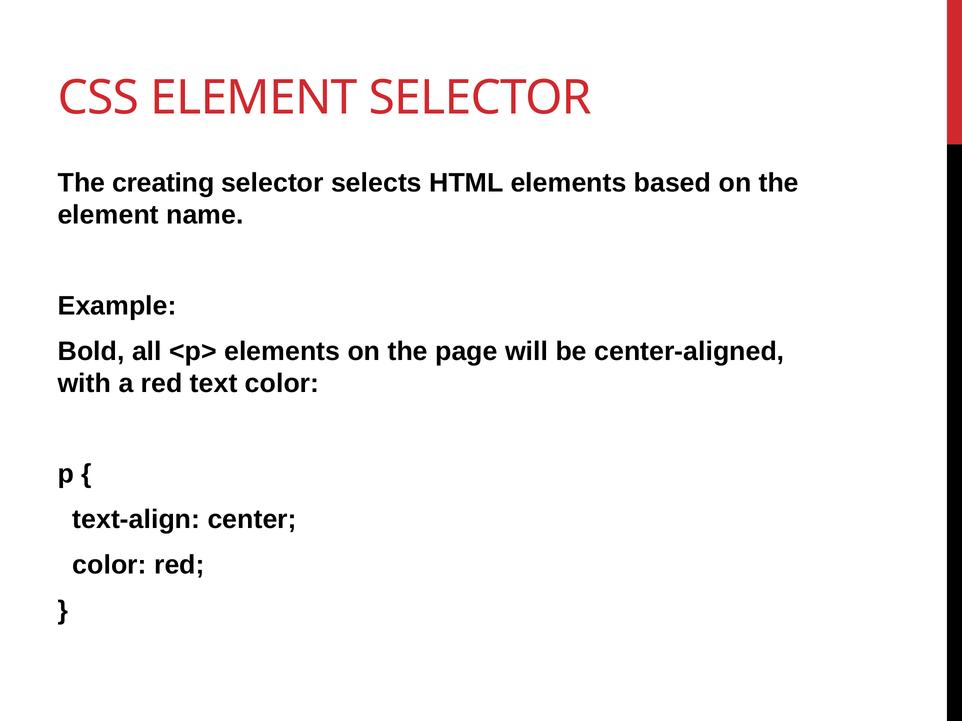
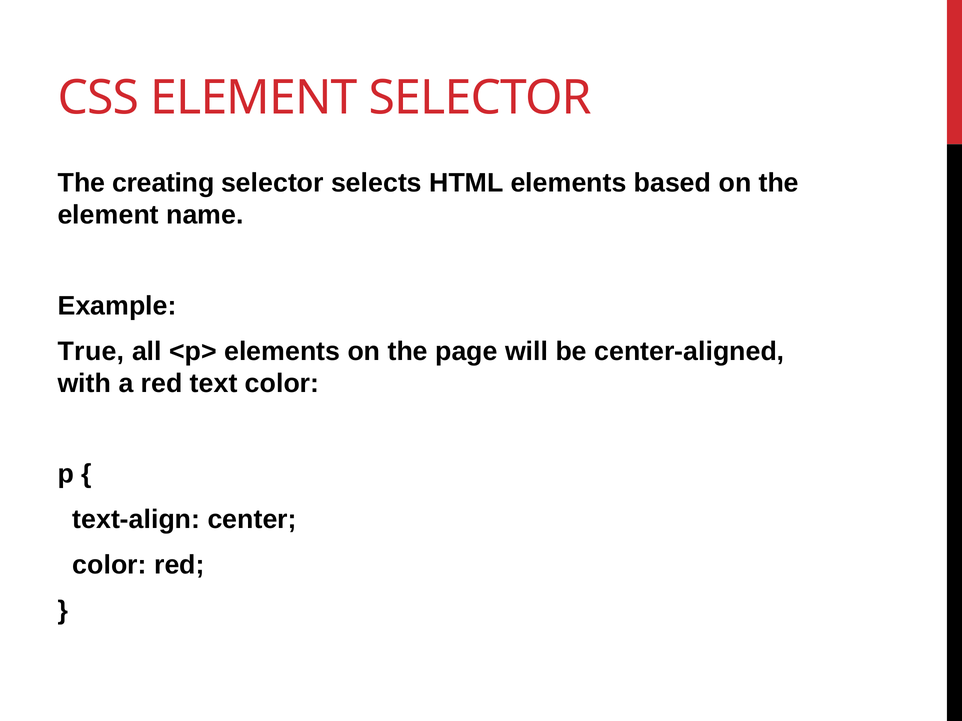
Bold: Bold -> True
